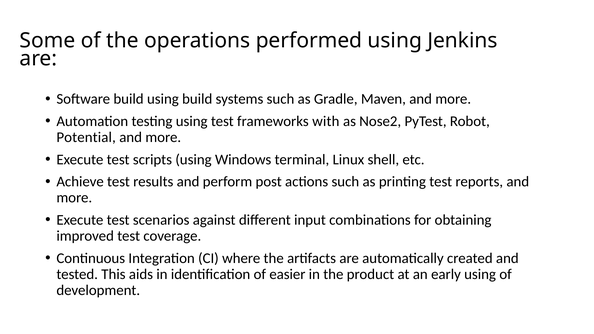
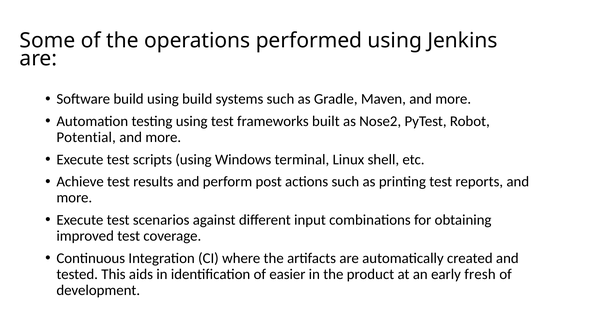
with: with -> built
early using: using -> fresh
